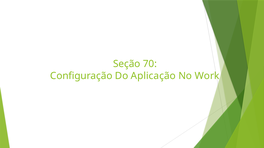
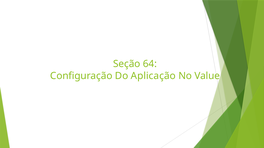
70: 70 -> 64
Work: Work -> Value
